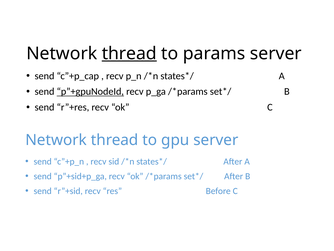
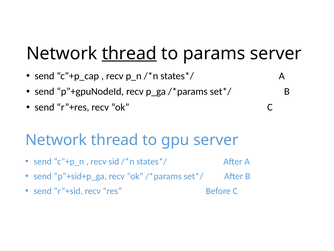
p”+gpuNodeId underline: present -> none
